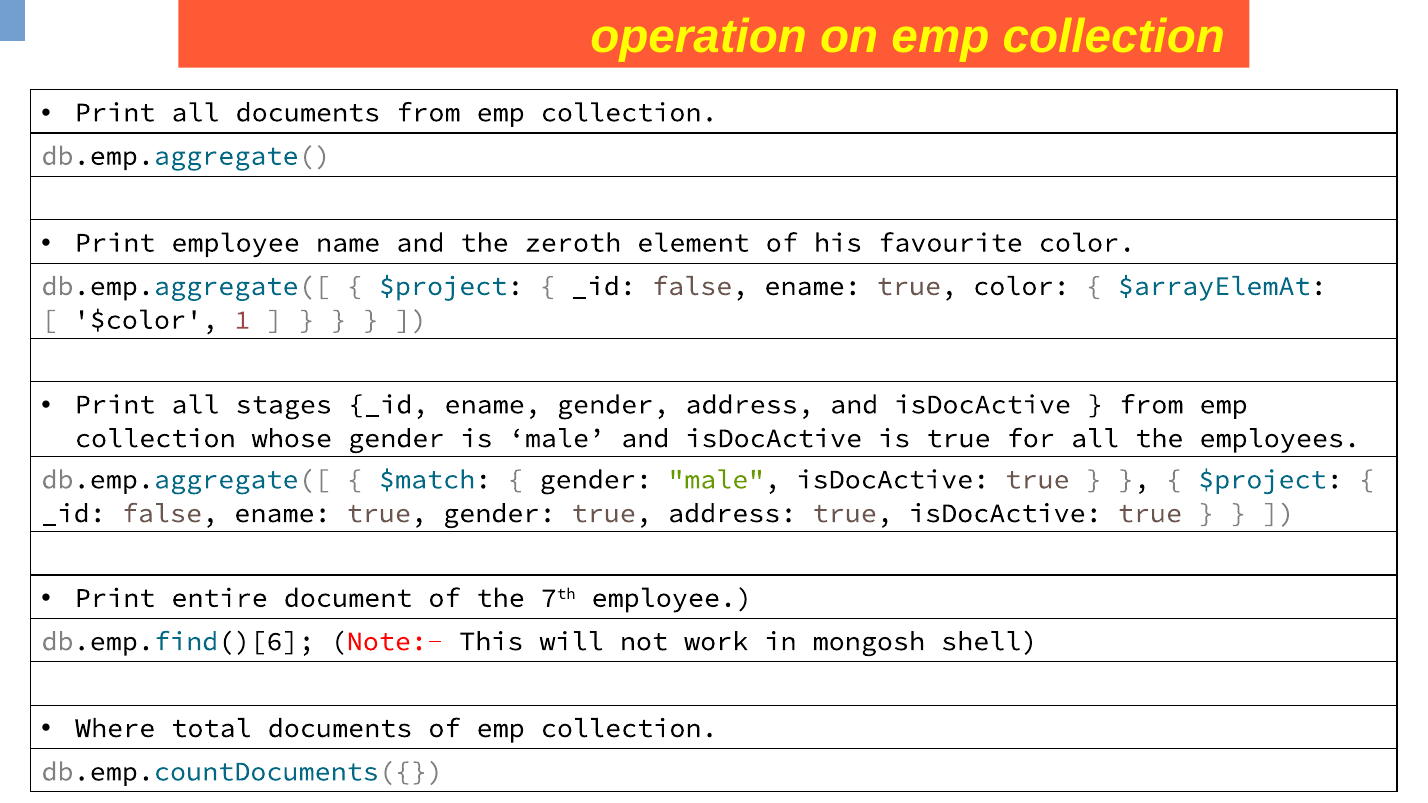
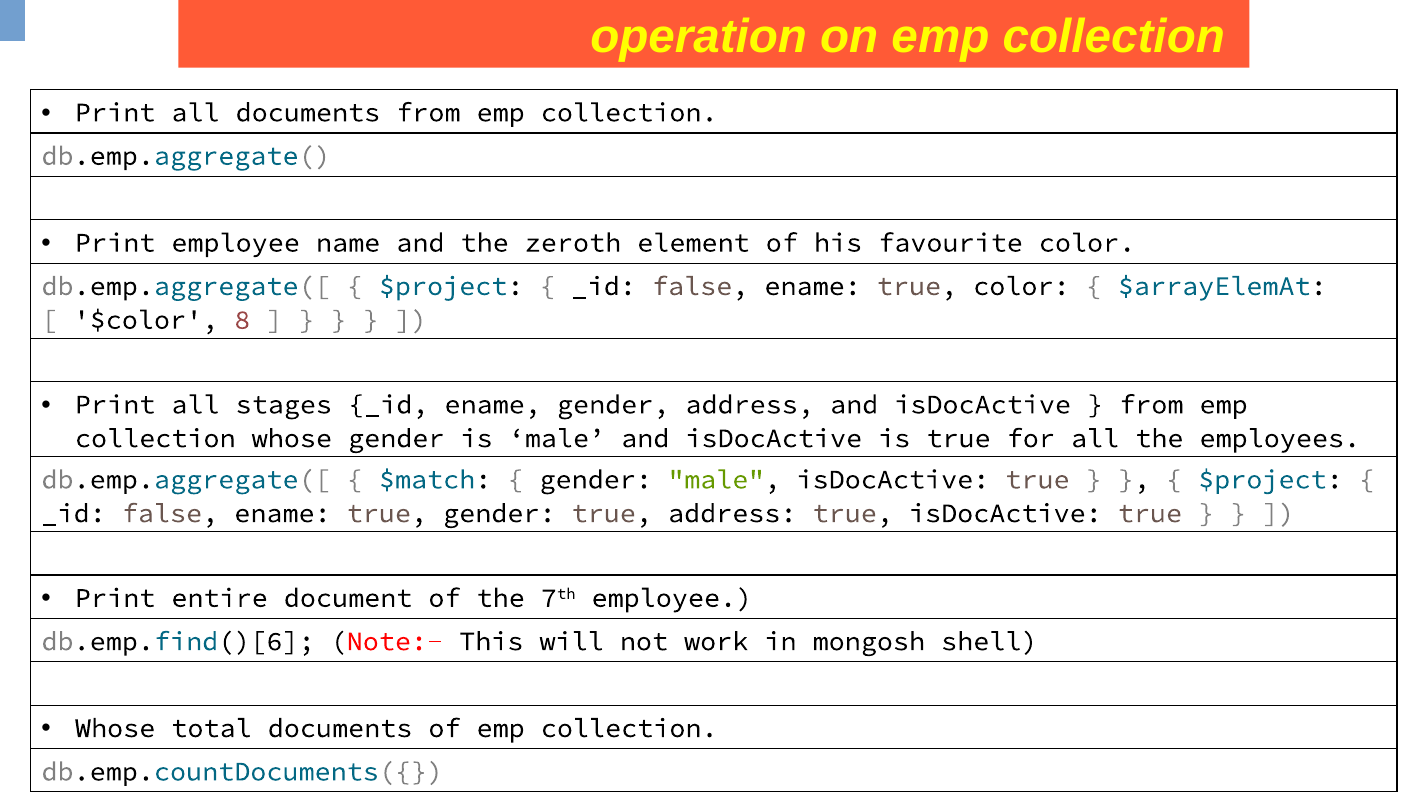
1: 1 -> 8
Where at (115, 728): Where -> Whose
